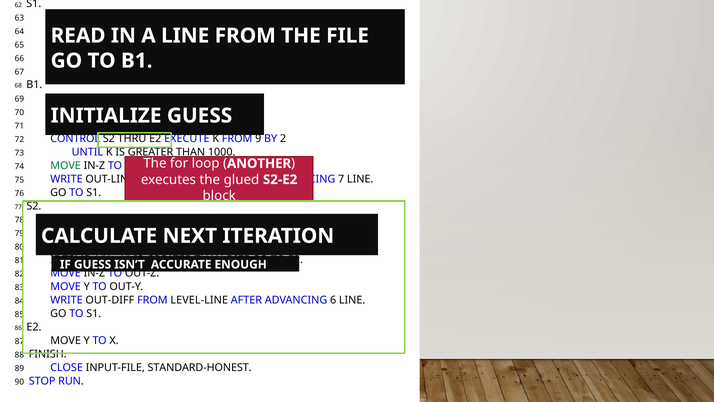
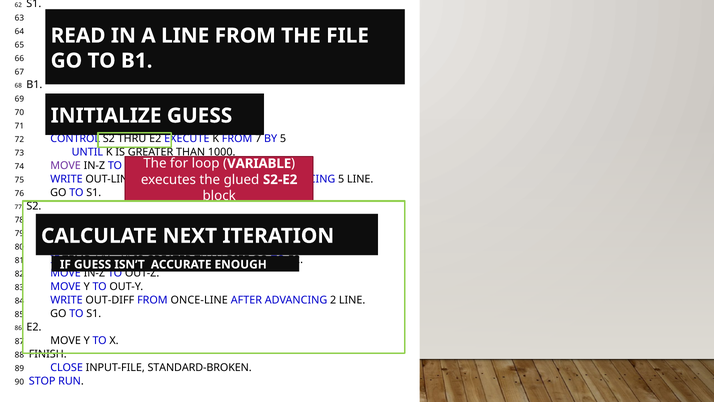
9: 9 -> 7
BY 2: 2 -> 5
ANOTHER: ANOTHER -> VARIABLE
MOVE at (66, 165) colour: green -> purple
7 at (341, 179): 7 -> 5
LEVEL-LINE: LEVEL-LINE -> ONCE-LINE
ADVANCING 6: 6 -> 2
STANDARD-HONEST: STANDARD-HONEST -> STANDARD-BROKEN
